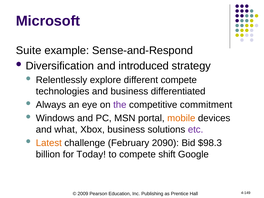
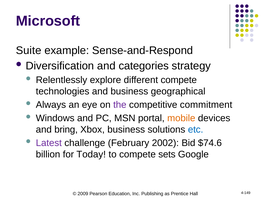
introduced: introduced -> categories
differentiated: differentiated -> geographical
what: what -> bring
etc colour: purple -> blue
Latest colour: orange -> purple
2090: 2090 -> 2002
$98.3: $98.3 -> $74.6
shift: shift -> sets
